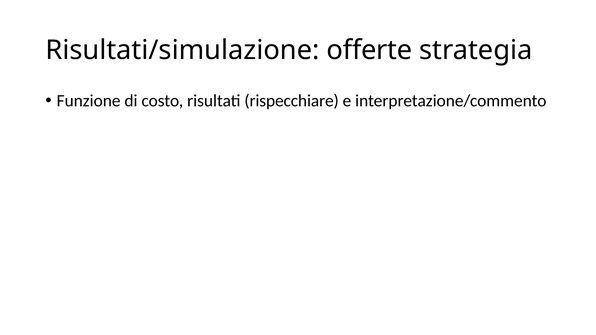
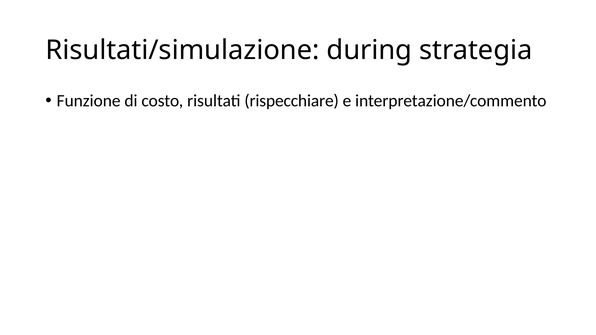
offerte: offerte -> during
